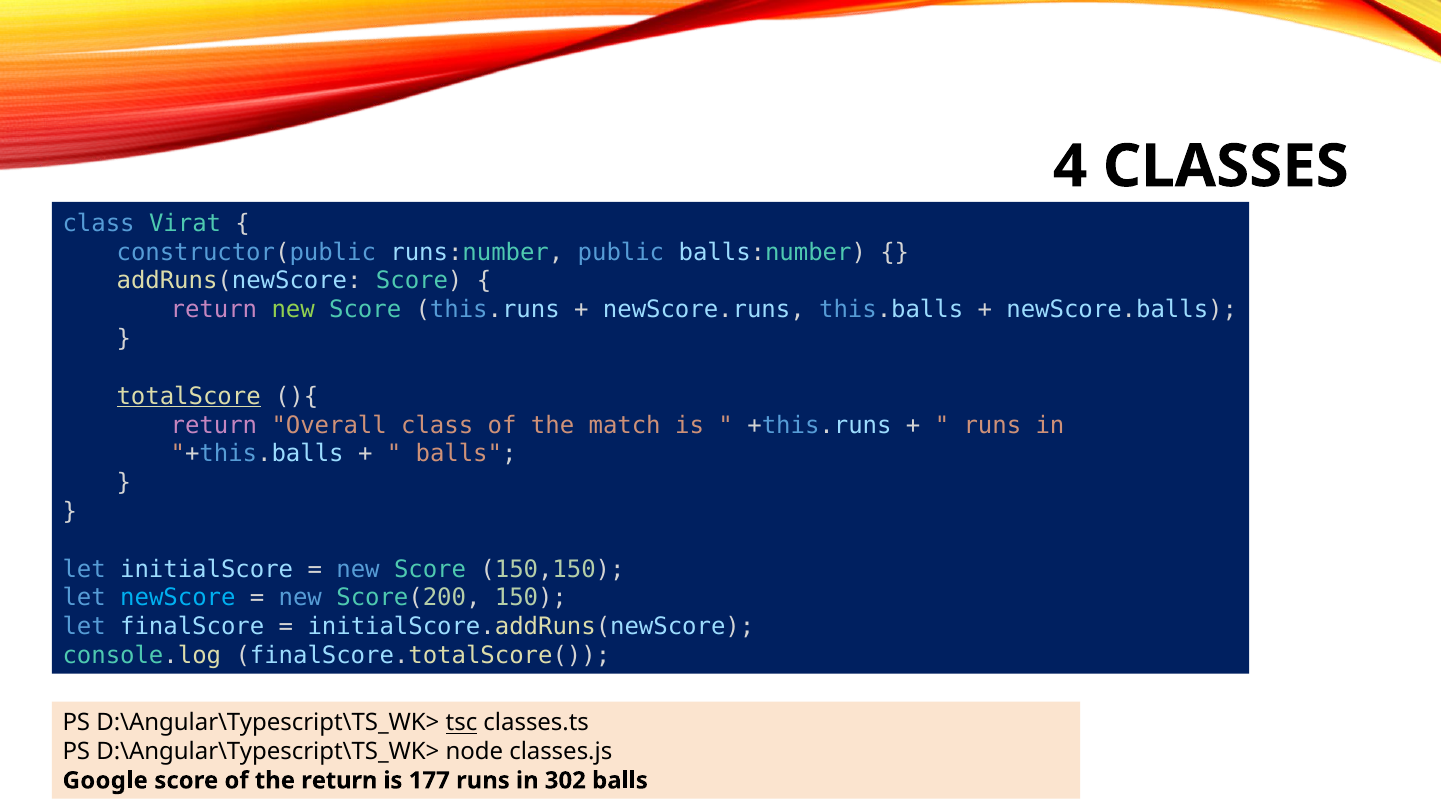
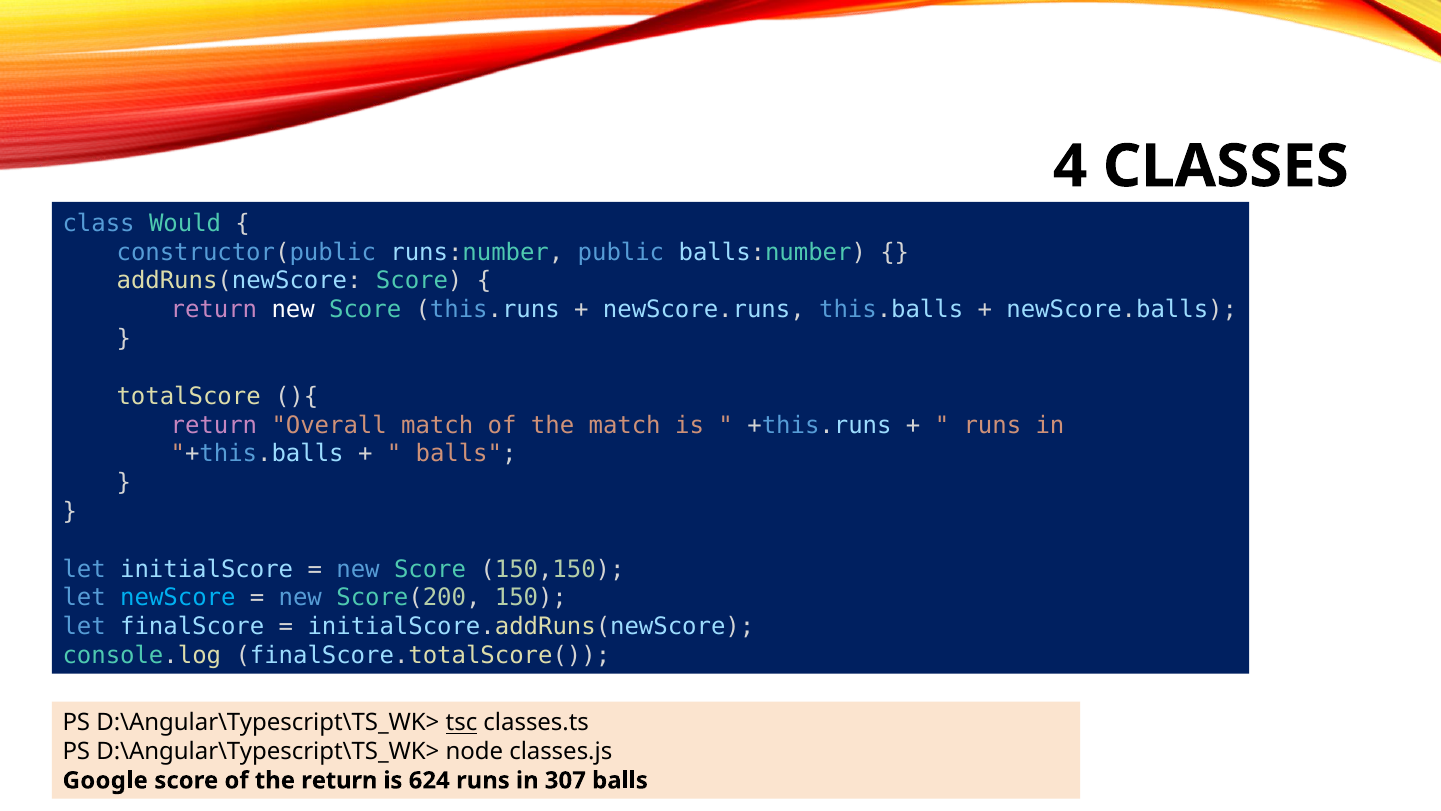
Virat: Virat -> Would
new at (293, 310) colour: light green -> white
totalScore underline: present -> none
Overall class: class -> match
177: 177 -> 624
302: 302 -> 307
